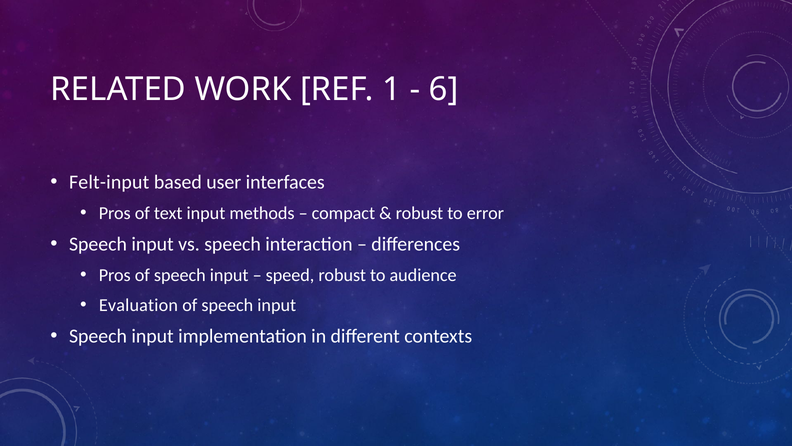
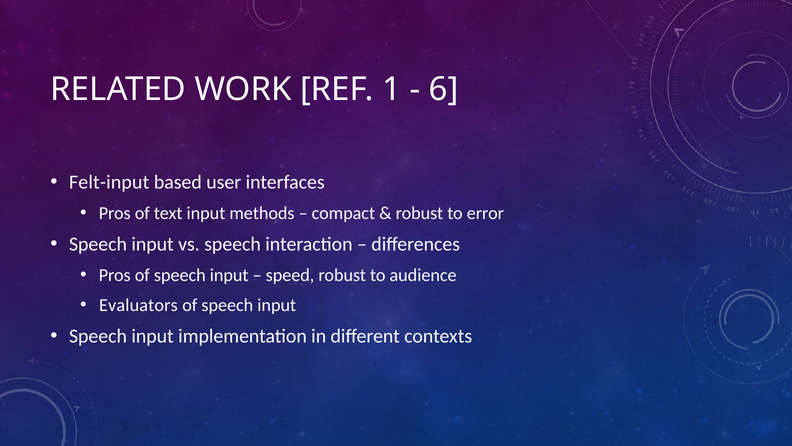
Evaluation: Evaluation -> Evaluators
